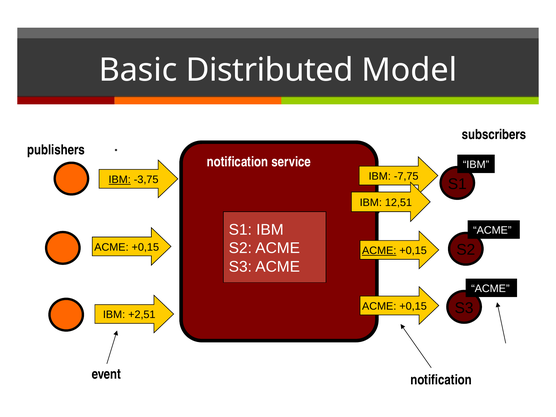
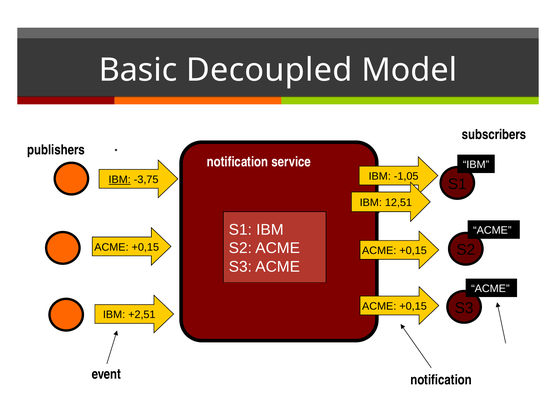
Distributed: Distributed -> Decoupled
-7,75: -7,75 -> -1,05
ACME at (379, 251) underline: present -> none
